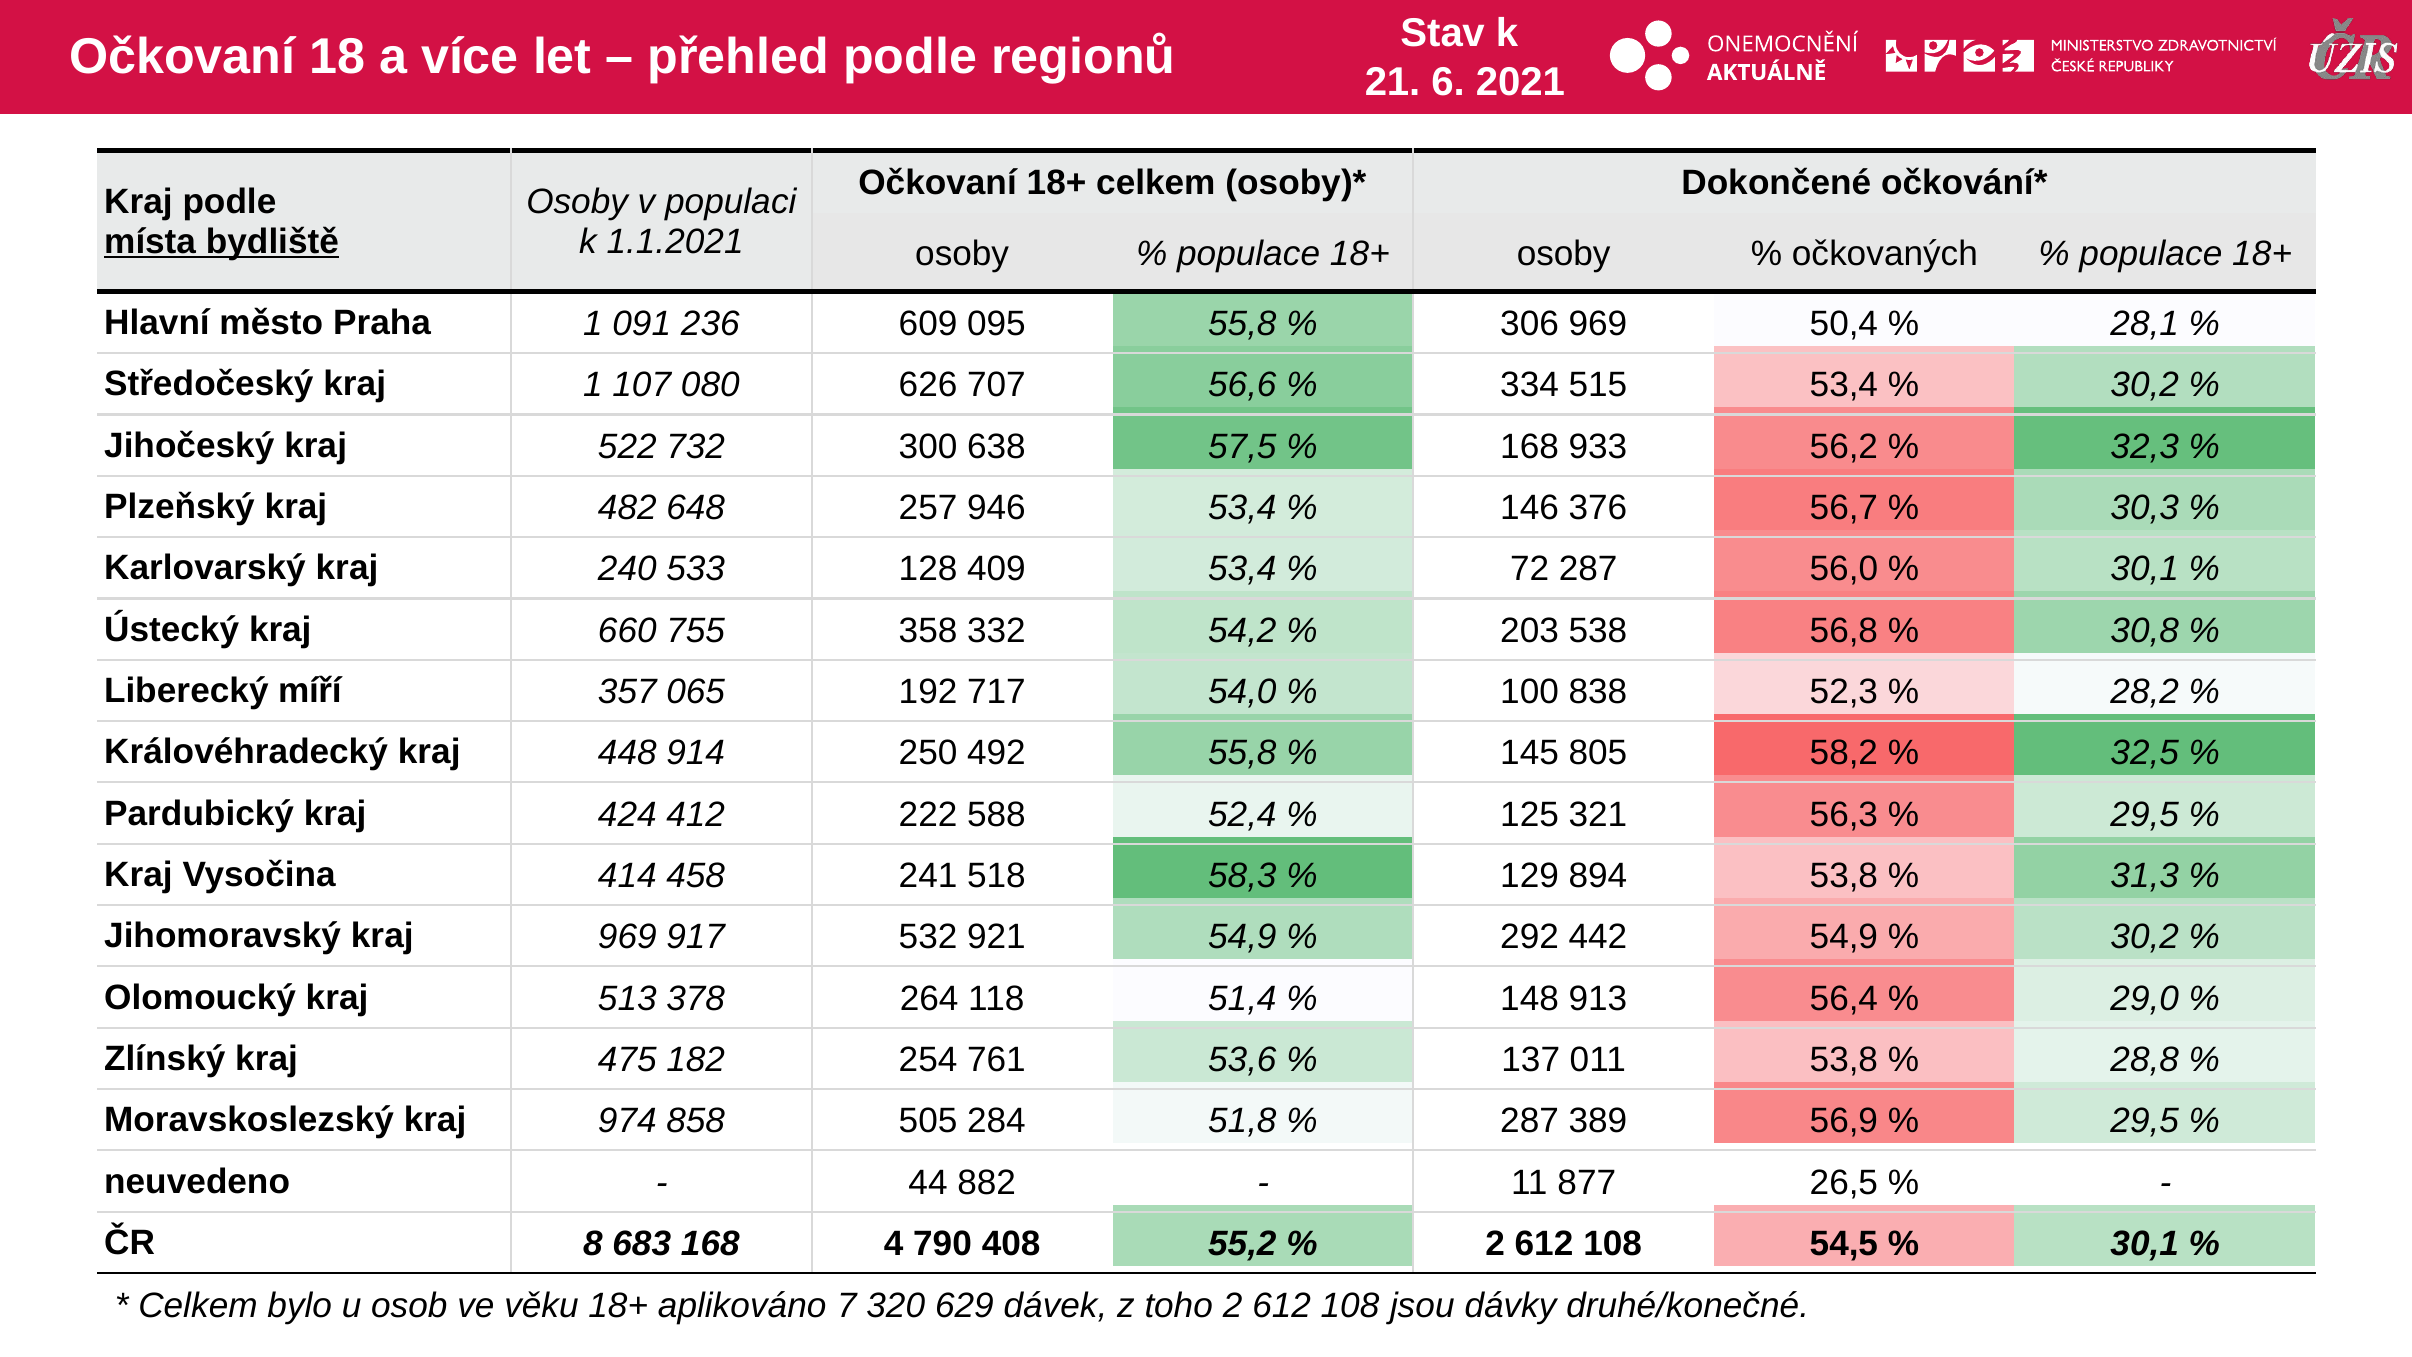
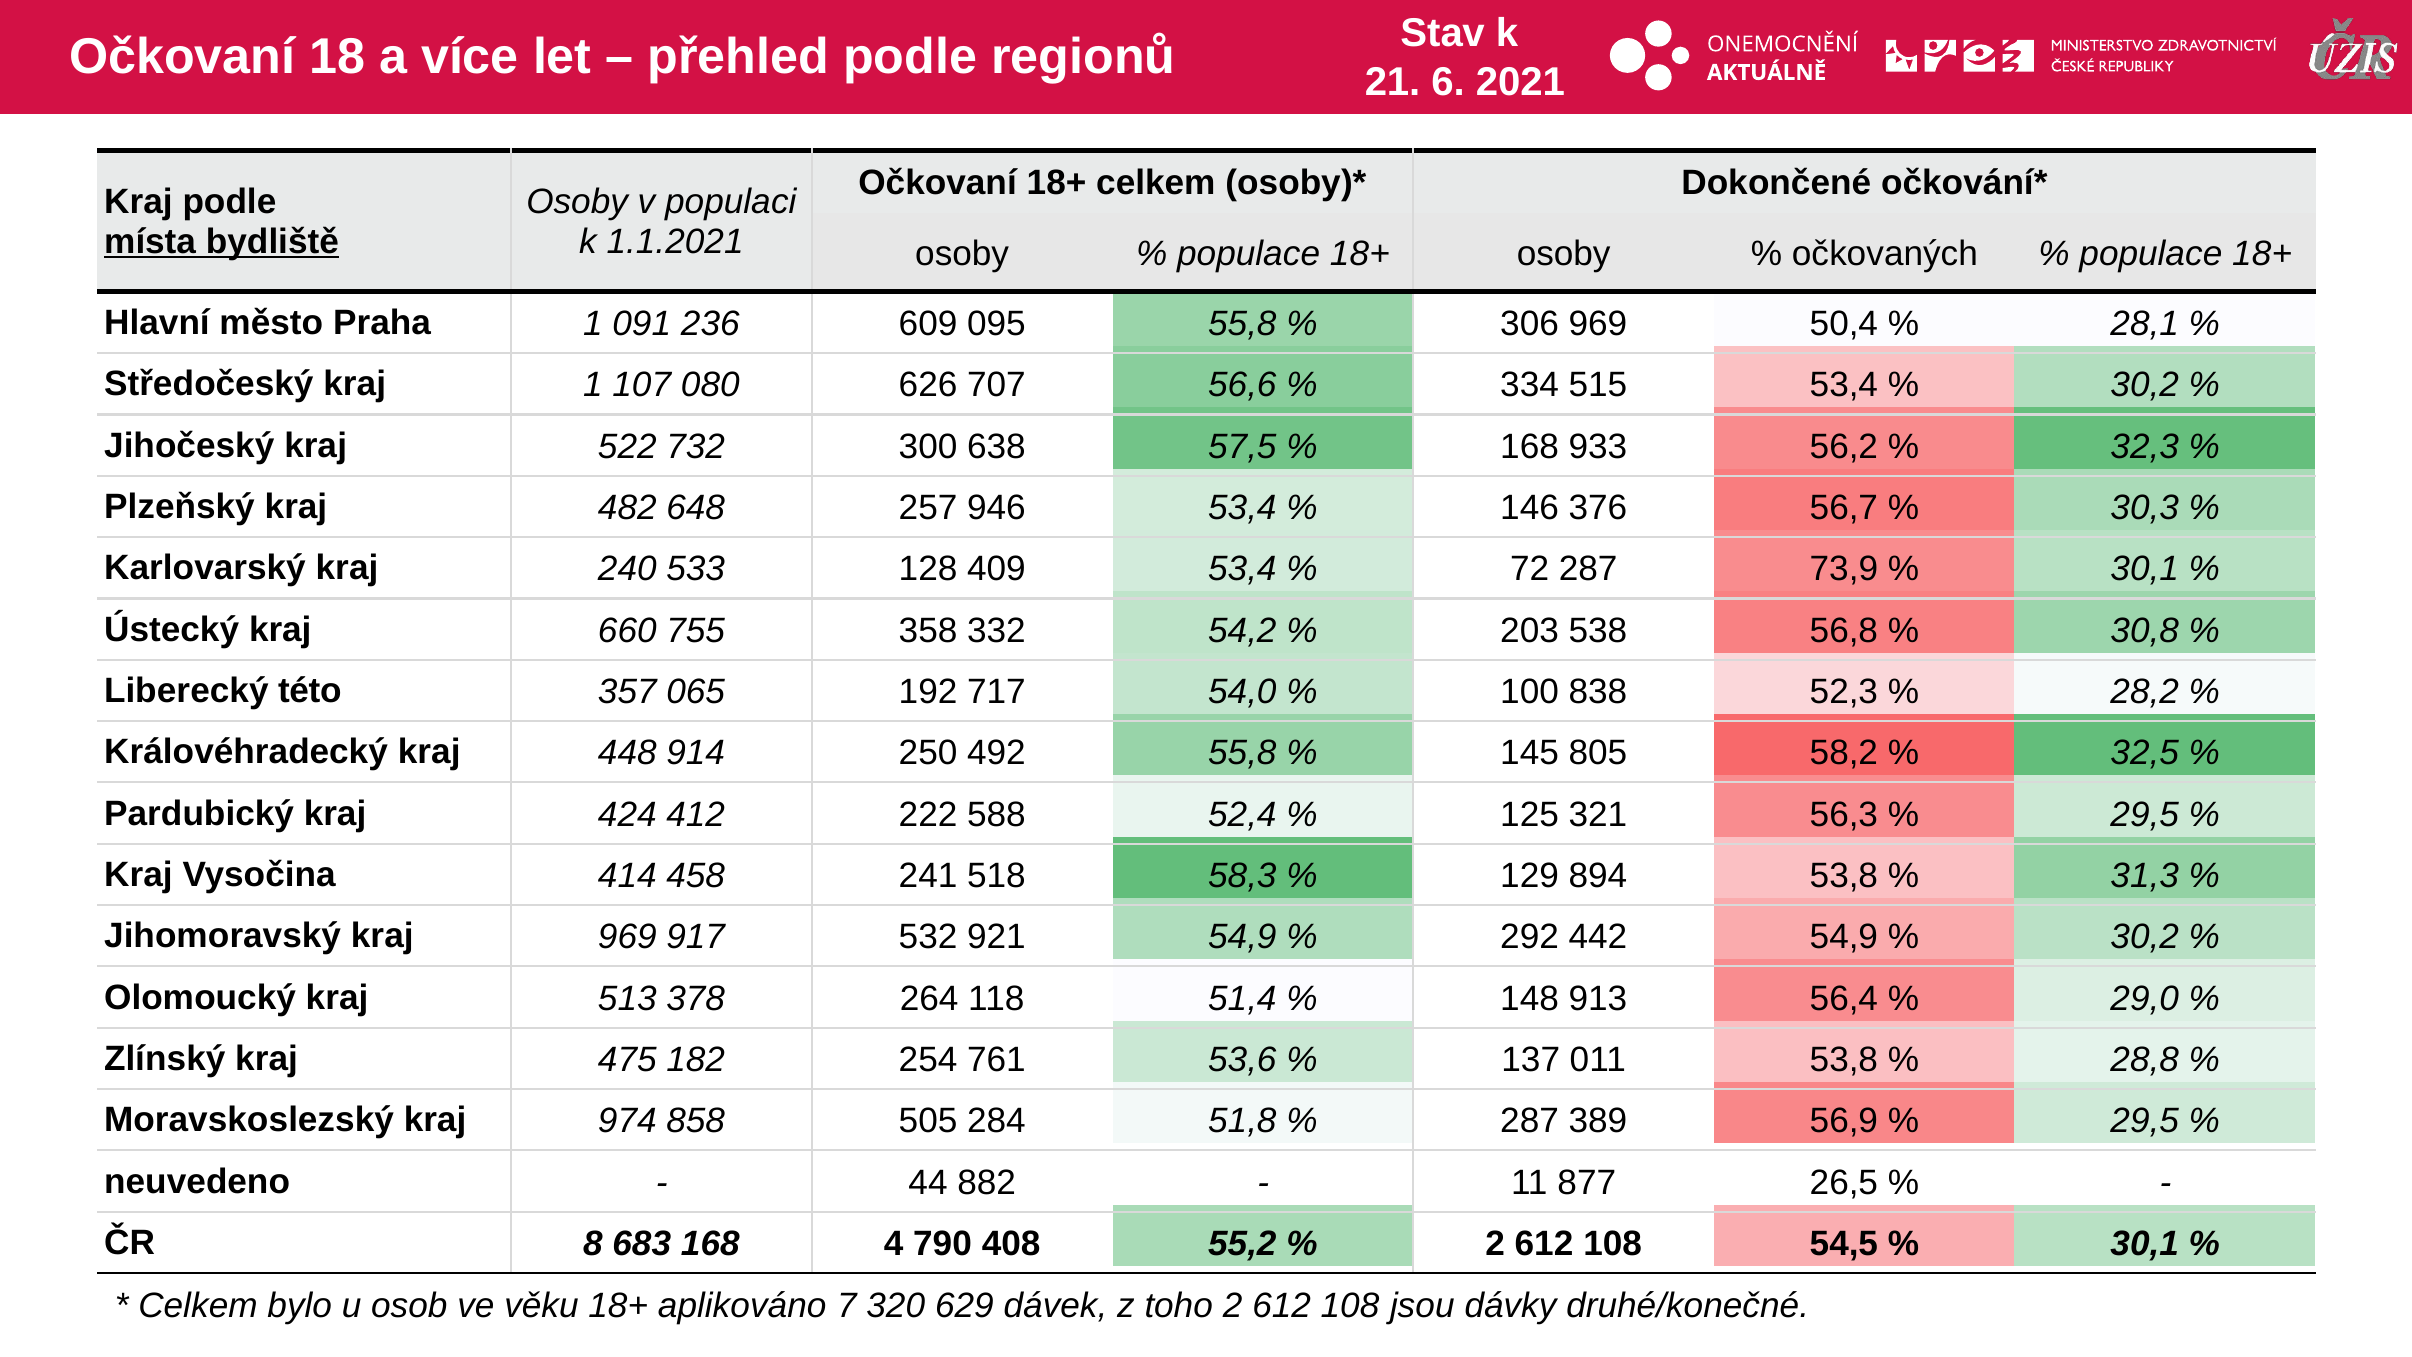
56,0: 56,0 -> 73,9
míří: míří -> této
